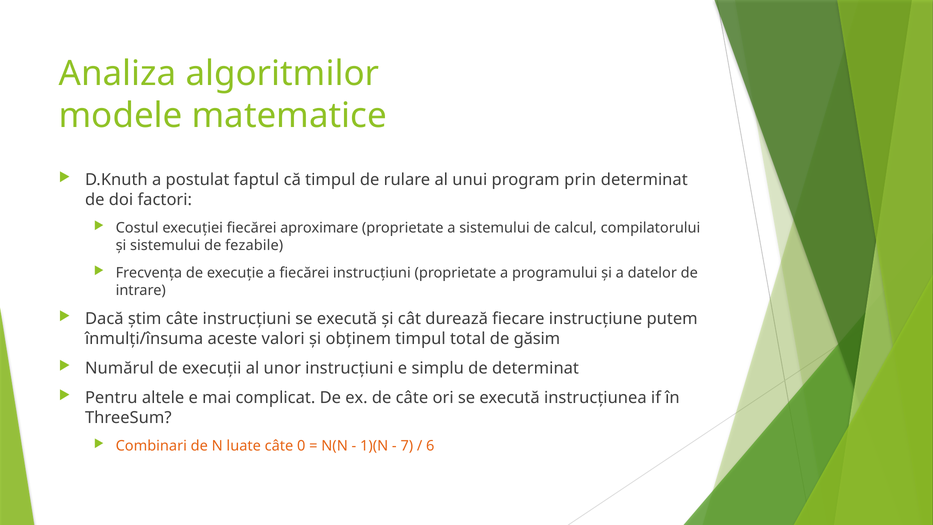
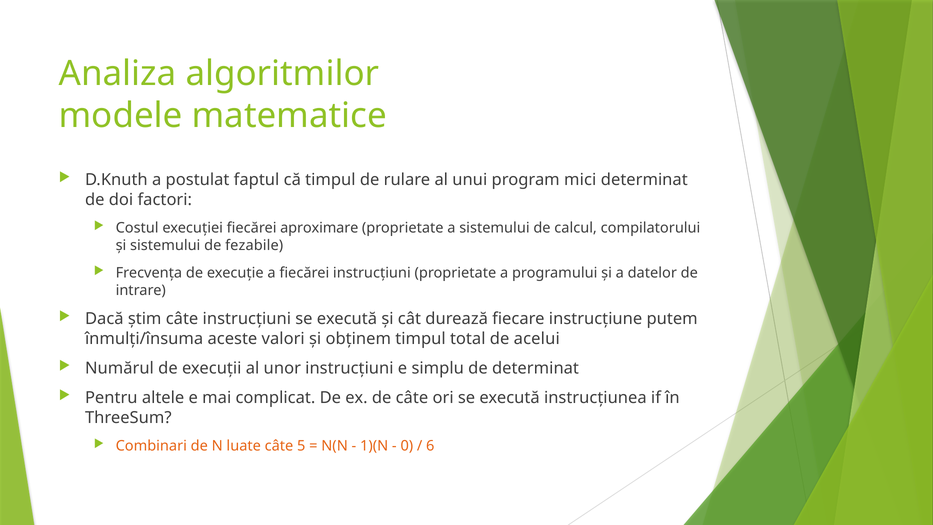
prin: prin -> mici
găsim: găsim -> acelui
0: 0 -> 5
7: 7 -> 0
